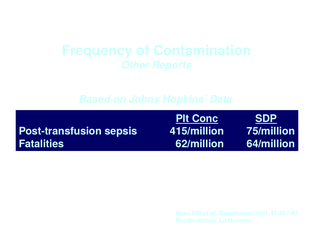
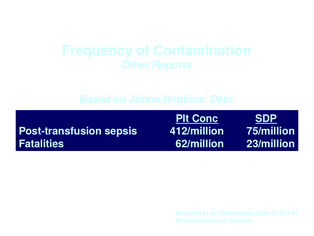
415/million: 415/million -> 412/million
64/million: 64/million -> 23/million
